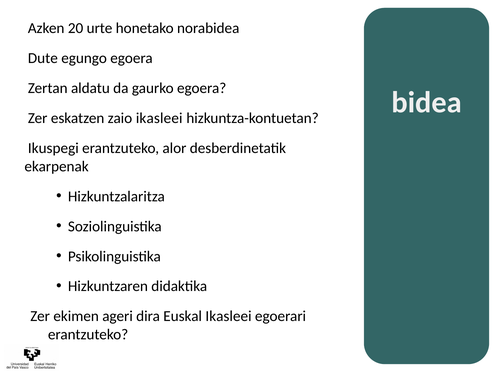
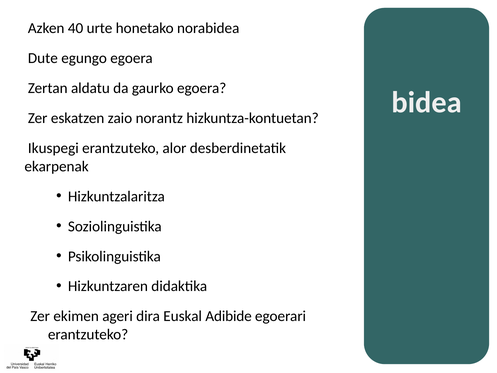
20: 20 -> 40
zaio ikasleei: ikasleei -> norantz
Euskal Ikasleei: Ikasleei -> Adibide
